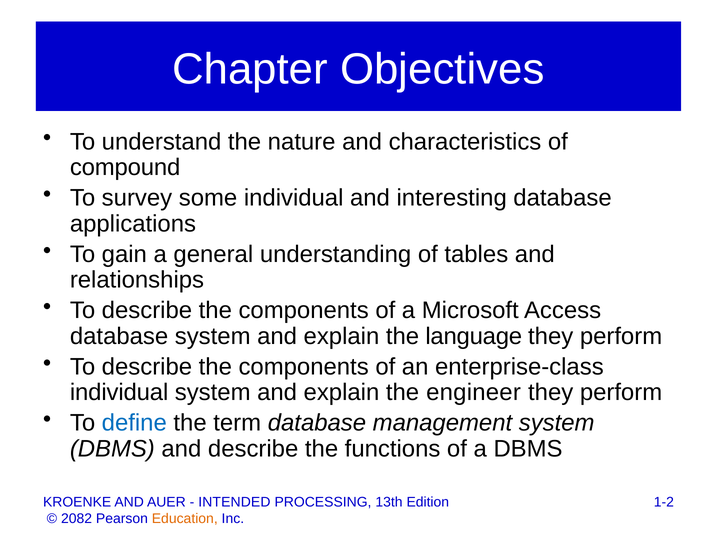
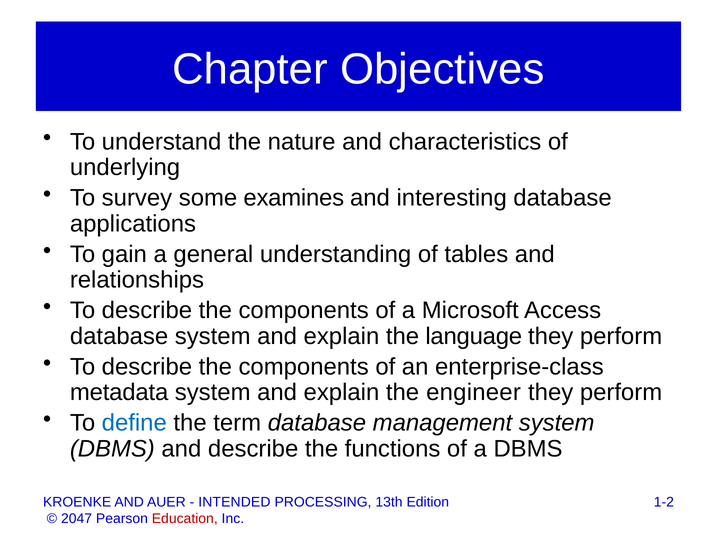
compound: compound -> underlying
some individual: individual -> examines
individual at (119, 393): individual -> metadata
2082: 2082 -> 2047
Education colour: orange -> red
